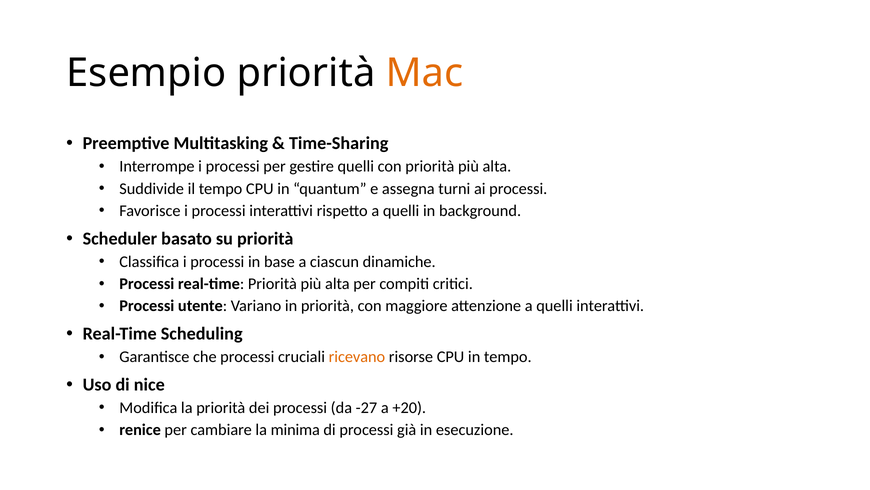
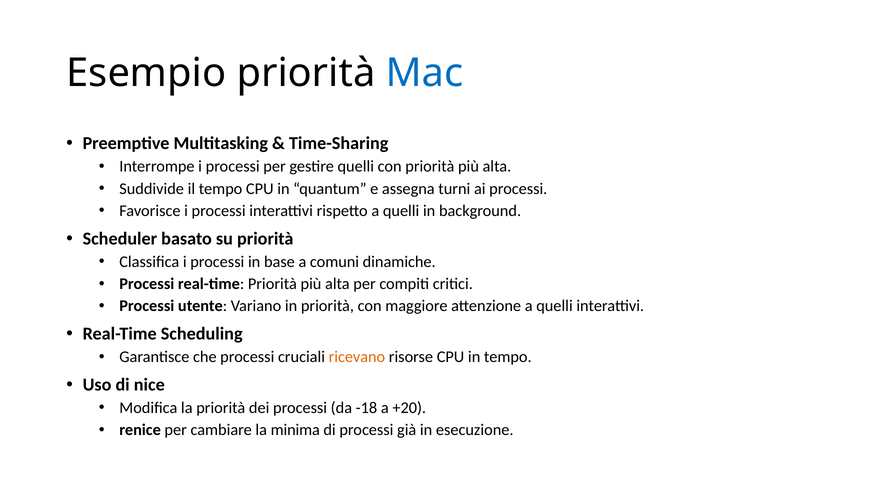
Mac colour: orange -> blue
ciascun: ciascun -> comuni
-27: -27 -> -18
